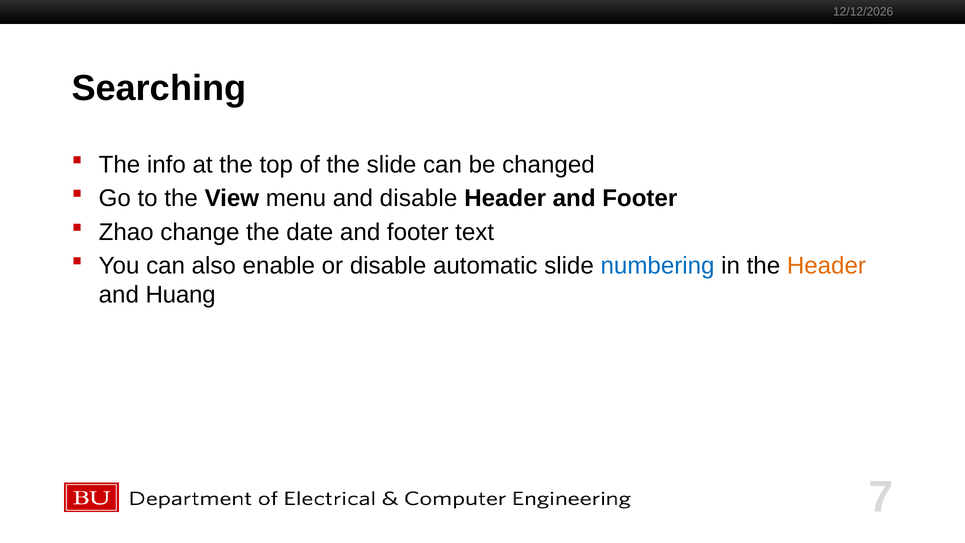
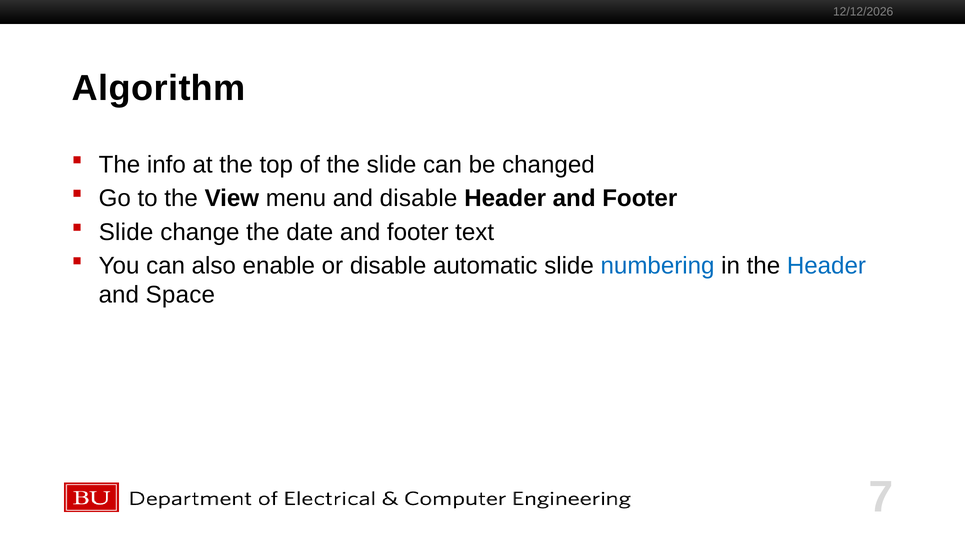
Searching: Searching -> Algorithm
Zhao at (126, 232): Zhao -> Slide
Header at (826, 266) colour: orange -> blue
Huang: Huang -> Space
